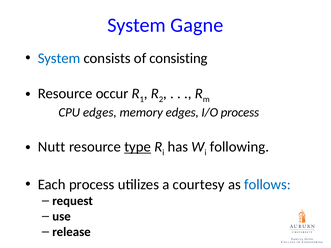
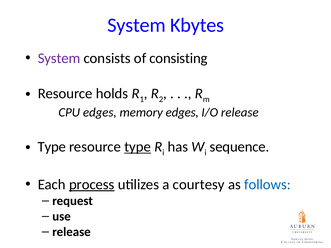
Gagne: Gagne -> Kbytes
System at (59, 58) colour: blue -> purple
occur: occur -> holds
I/O process: process -> release
Nutt at (52, 147): Nutt -> Type
following: following -> sequence
process at (92, 185) underline: none -> present
